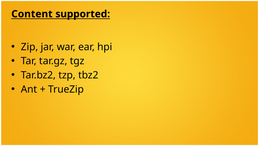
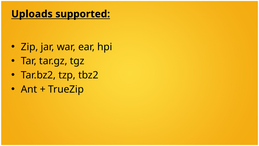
Content: Content -> Uploads
